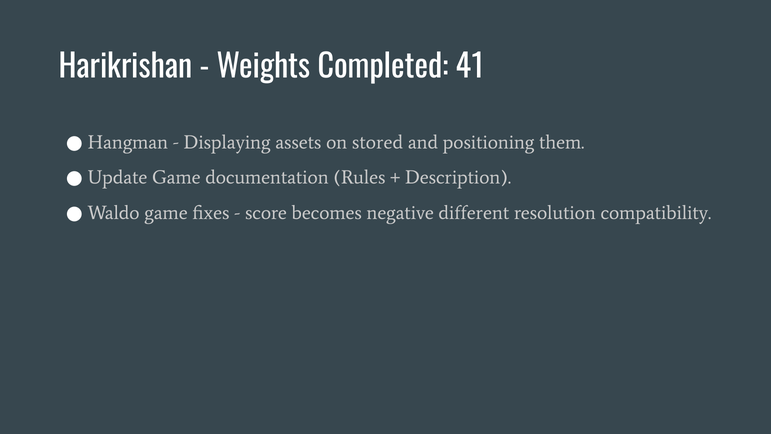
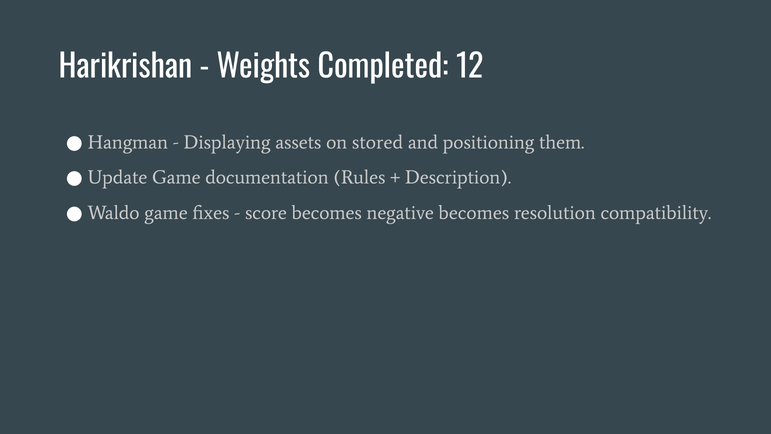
41: 41 -> 12
negative different: different -> becomes
